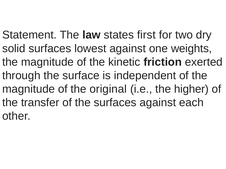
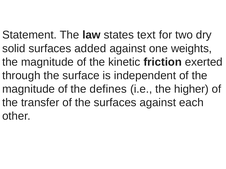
first: first -> text
lowest: lowest -> added
original: original -> defines
